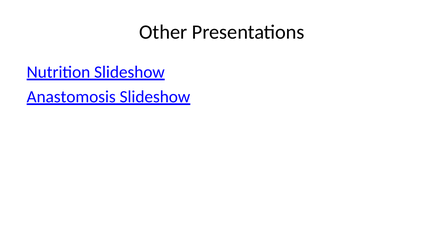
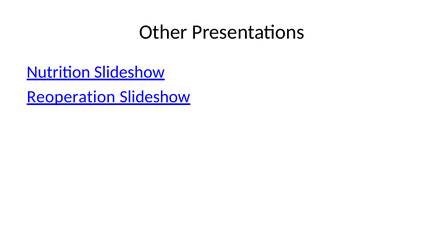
Anastomosis: Anastomosis -> Reoperation
